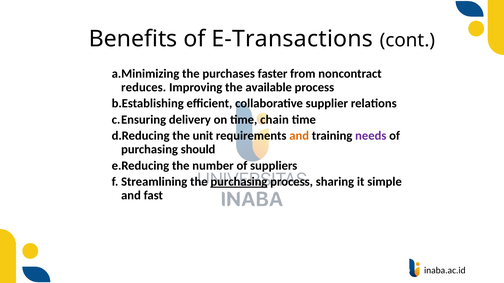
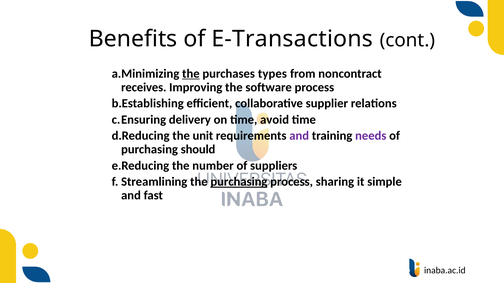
the at (191, 74) underline: none -> present
faster: faster -> types
reduces: reduces -> receives
available: available -> software
chain: chain -> avoid
and at (299, 136) colour: orange -> purple
